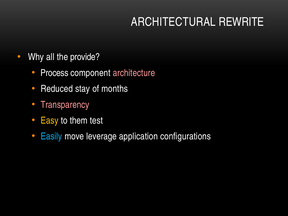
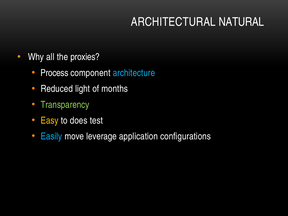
REWRITE: REWRITE -> NATURAL
provide: provide -> proxies
architecture colour: pink -> light blue
stay: stay -> light
Transparency colour: pink -> light green
them: them -> does
